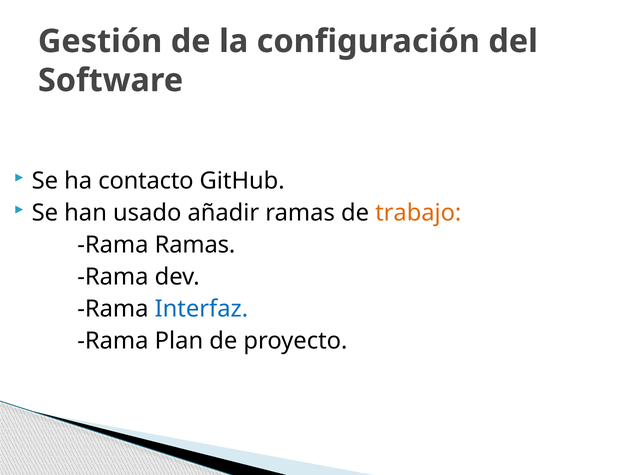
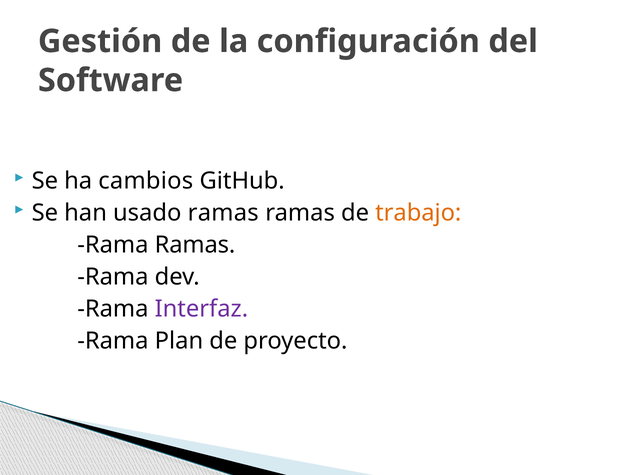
contacto: contacto -> cambios
usado añadir: añadir -> ramas
Interfaz colour: blue -> purple
